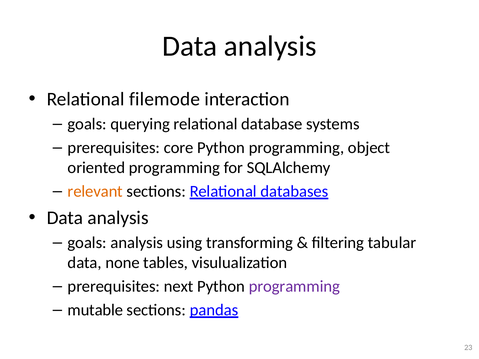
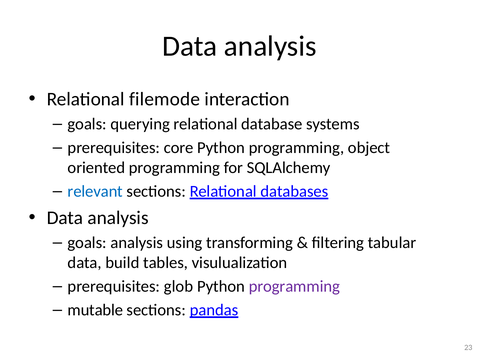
relevant colour: orange -> blue
none: none -> build
next: next -> glob
